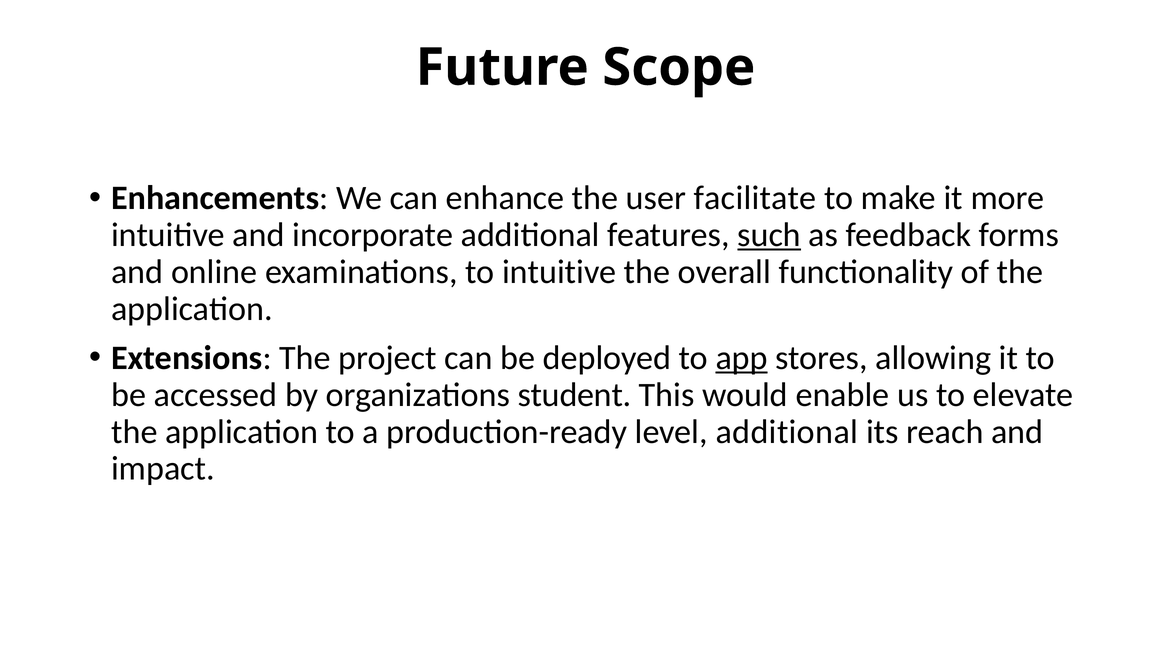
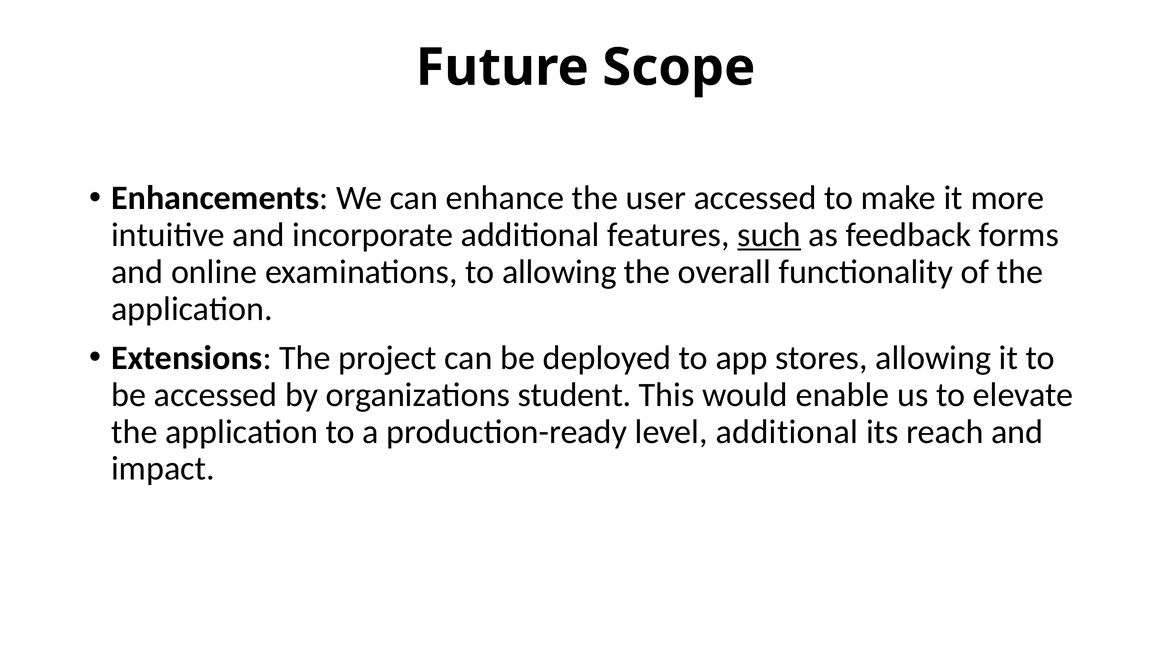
user facilitate: facilitate -> accessed
to intuitive: intuitive -> allowing
app underline: present -> none
